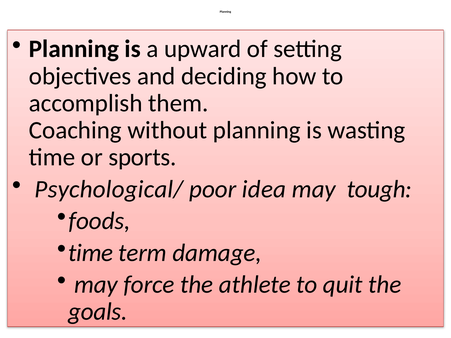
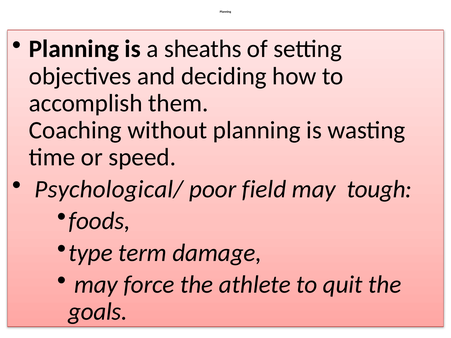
upward: upward -> sheaths
sports: sports -> speed
idea: idea -> field
time at (91, 253): time -> type
